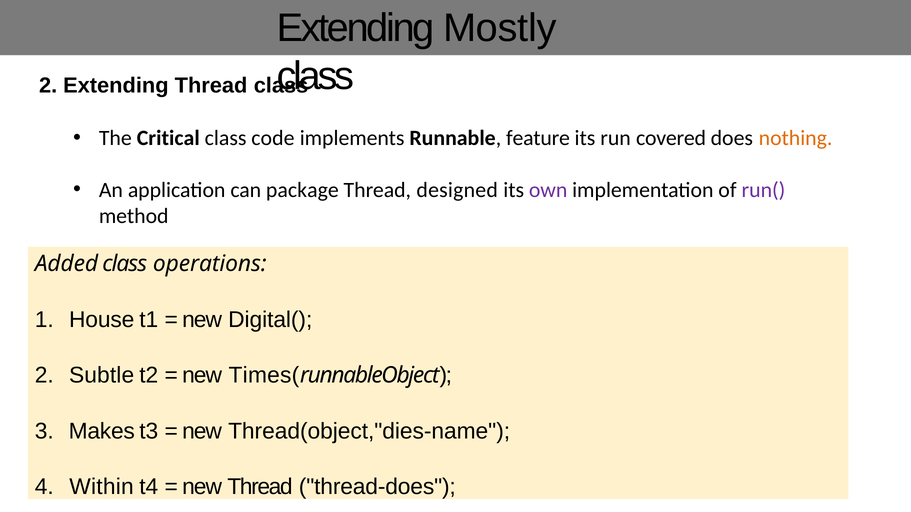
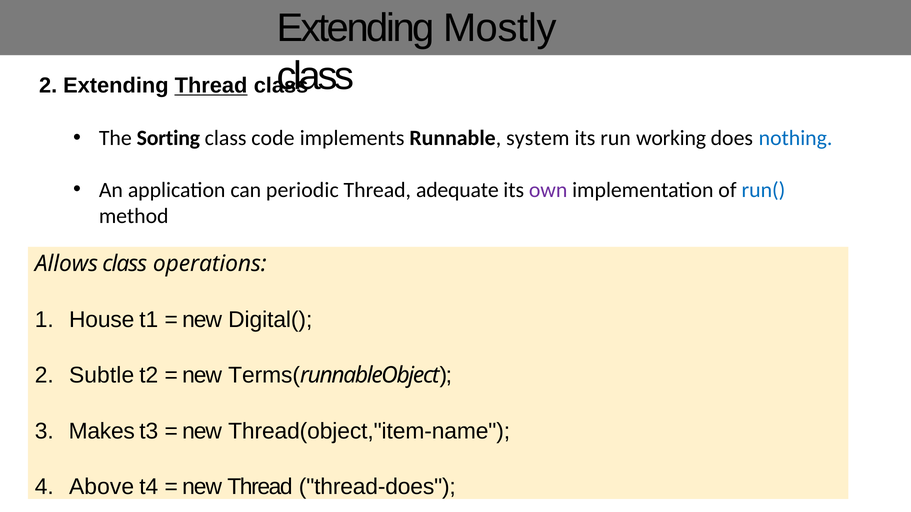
Thread at (211, 86) underline: none -> present
Critical: Critical -> Sorting
feature: feature -> system
covered: covered -> working
nothing colour: orange -> blue
package: package -> periodic
designed: designed -> adequate
run( colour: purple -> blue
Added: Added -> Allows
Times(: Times( -> Terms(
Thread(object,"dies-name: Thread(object,"dies-name -> Thread(object,"item-name
Within: Within -> Above
